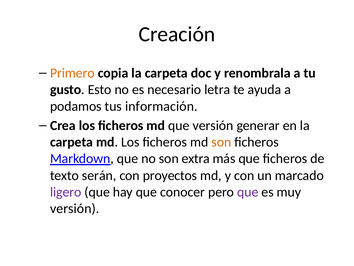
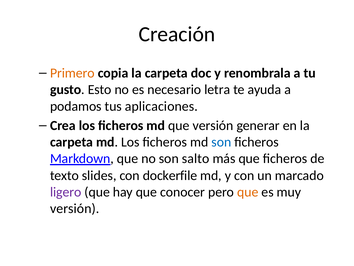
información: información -> aplicaciones
son at (221, 142) colour: orange -> blue
extra: extra -> salto
serán: serán -> slides
proyectos: proyectos -> dockerfile
que at (248, 192) colour: purple -> orange
